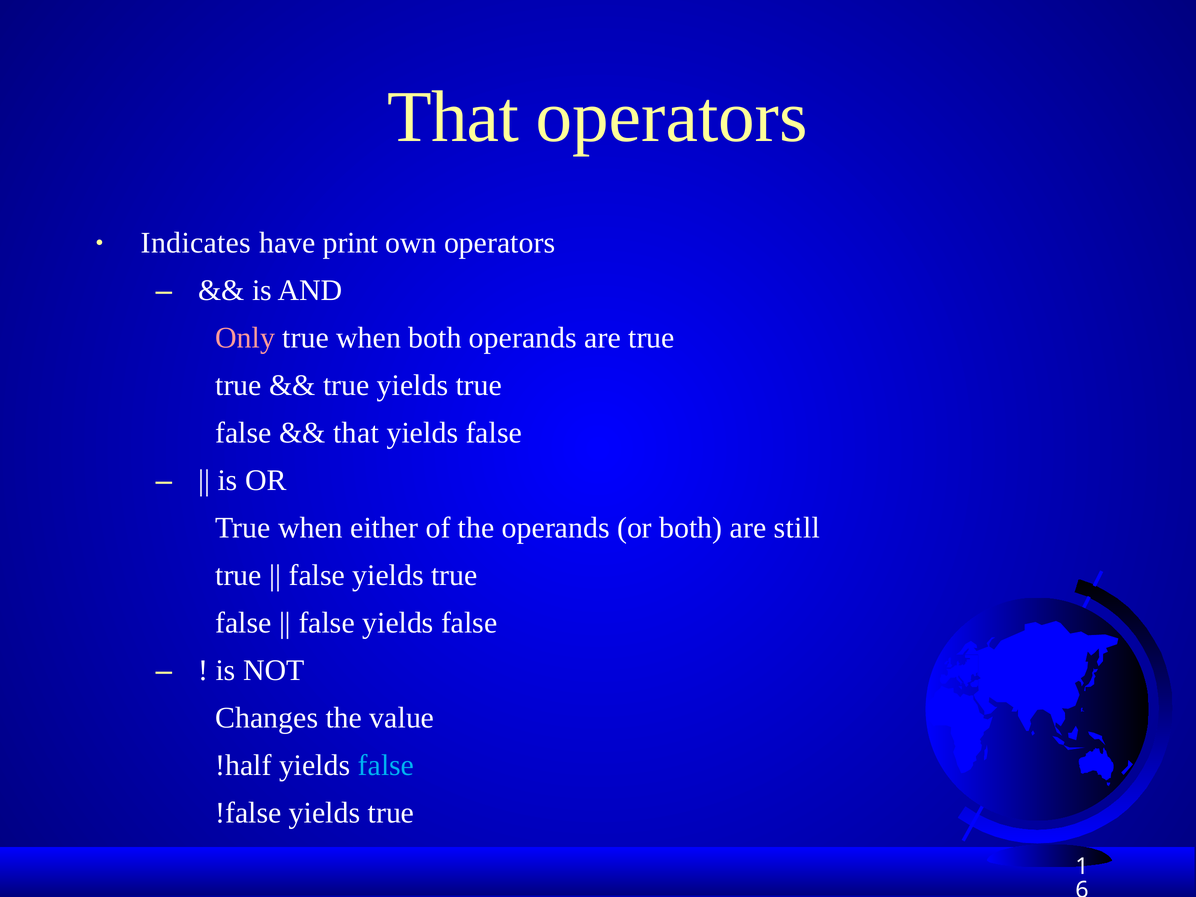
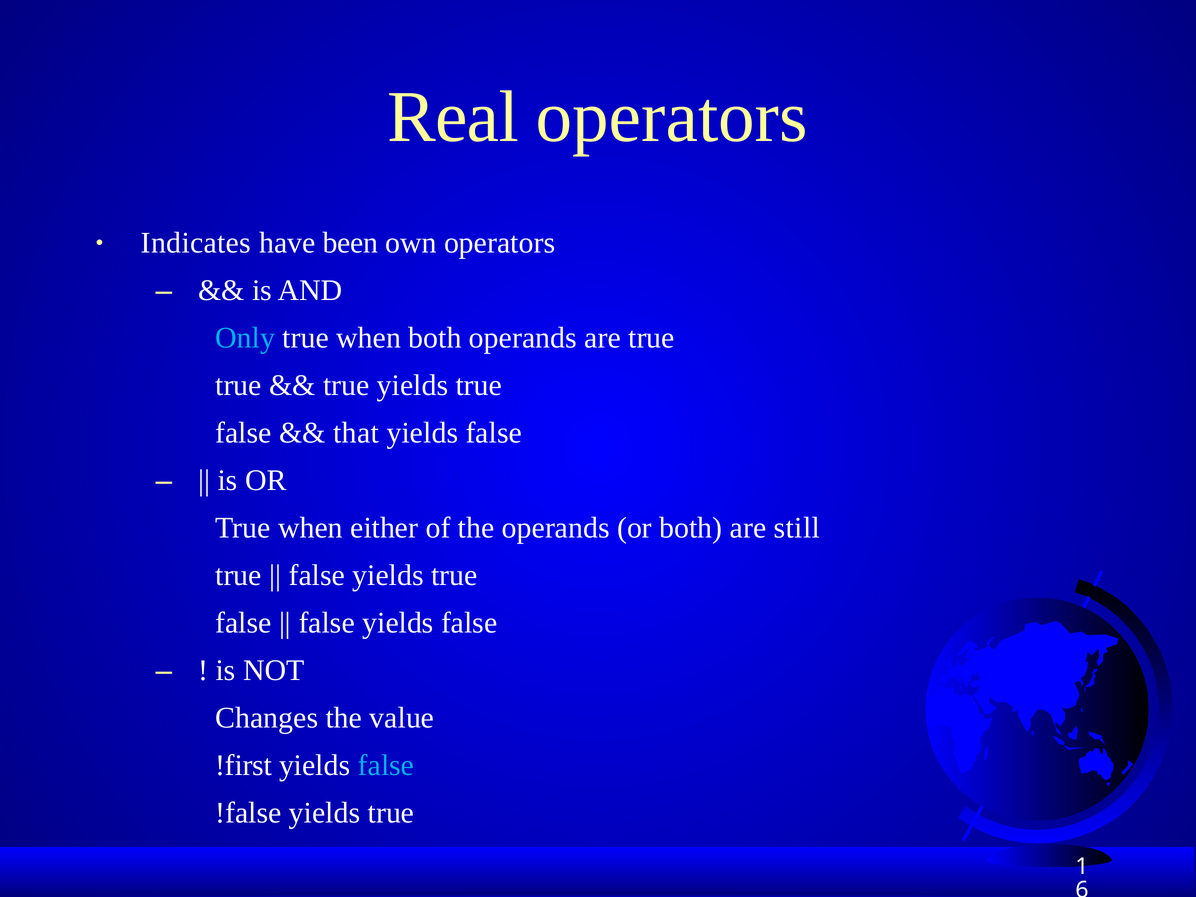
That at (453, 117): That -> Real
print: print -> been
Only colour: pink -> light blue
!half: !half -> !first
